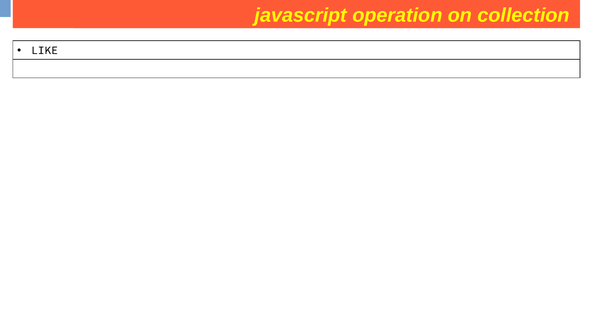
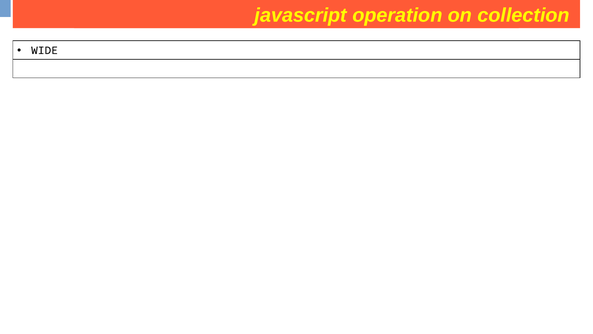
LIKE: LIKE -> WIDE
